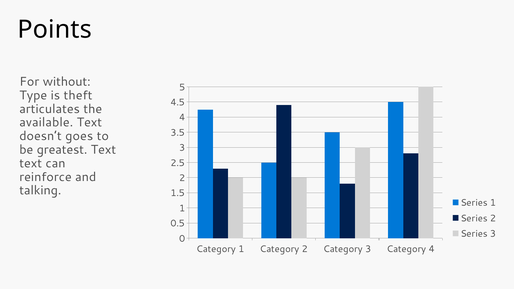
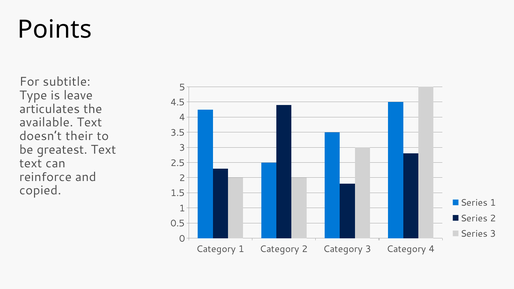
without: without -> subtitle
theft: theft -> leave
goes: goes -> their
talking: talking -> copied
